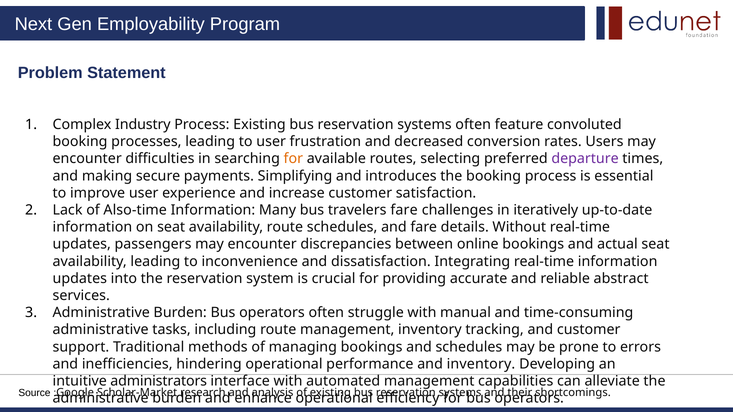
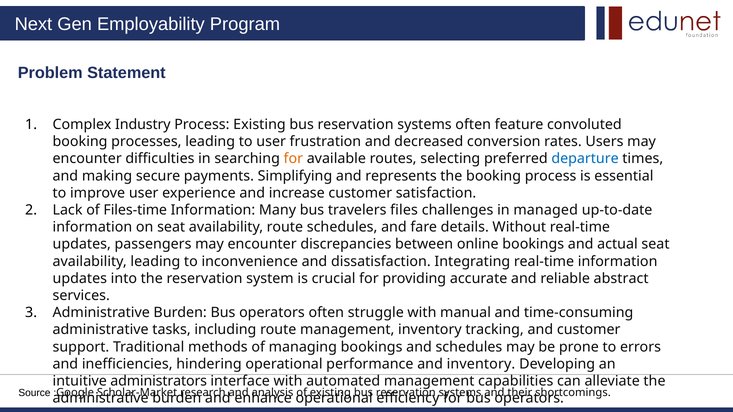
departure colour: purple -> blue
introduces: introduces -> represents
Also-time: Also-time -> Files-time
travelers fare: fare -> files
iteratively: iteratively -> managed
